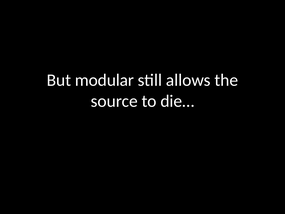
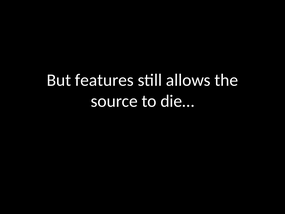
modular: modular -> features
